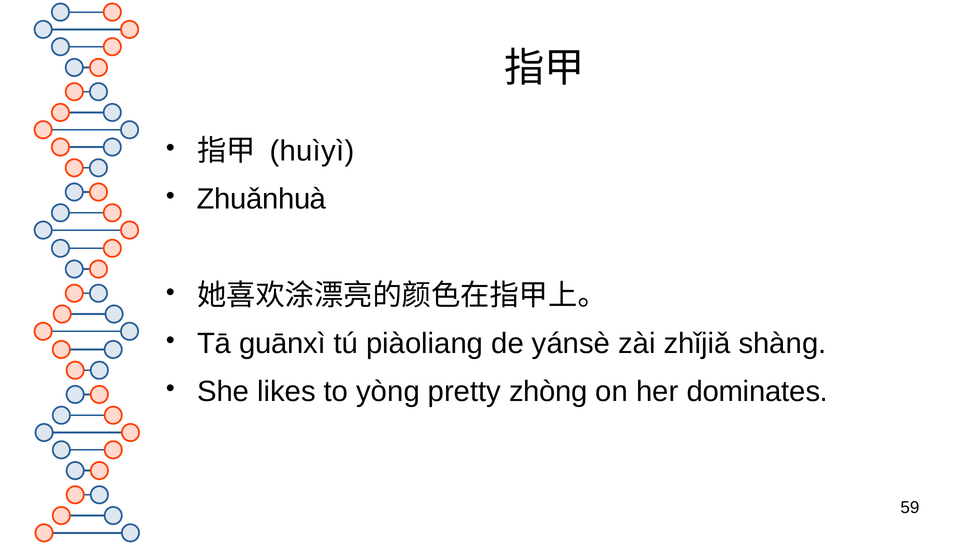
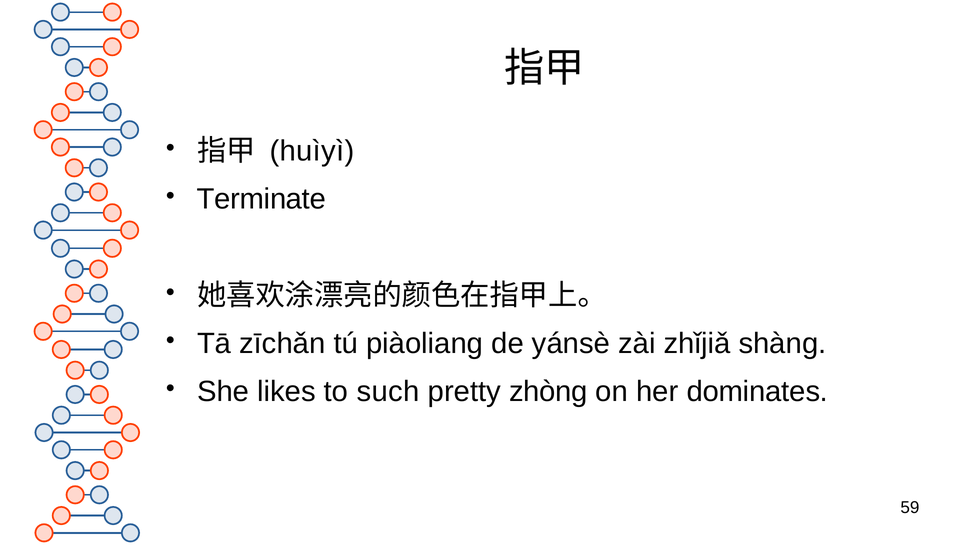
Zhuǎnhuà: Zhuǎnhuà -> Terminate
guānxì: guānxì -> zīchǎn
yòng: yòng -> such
